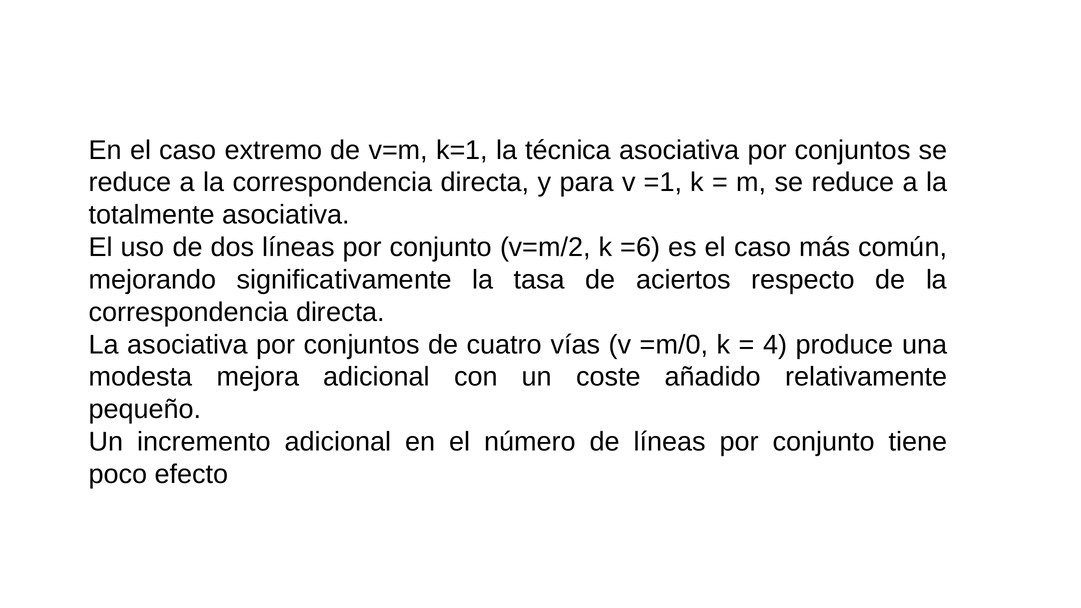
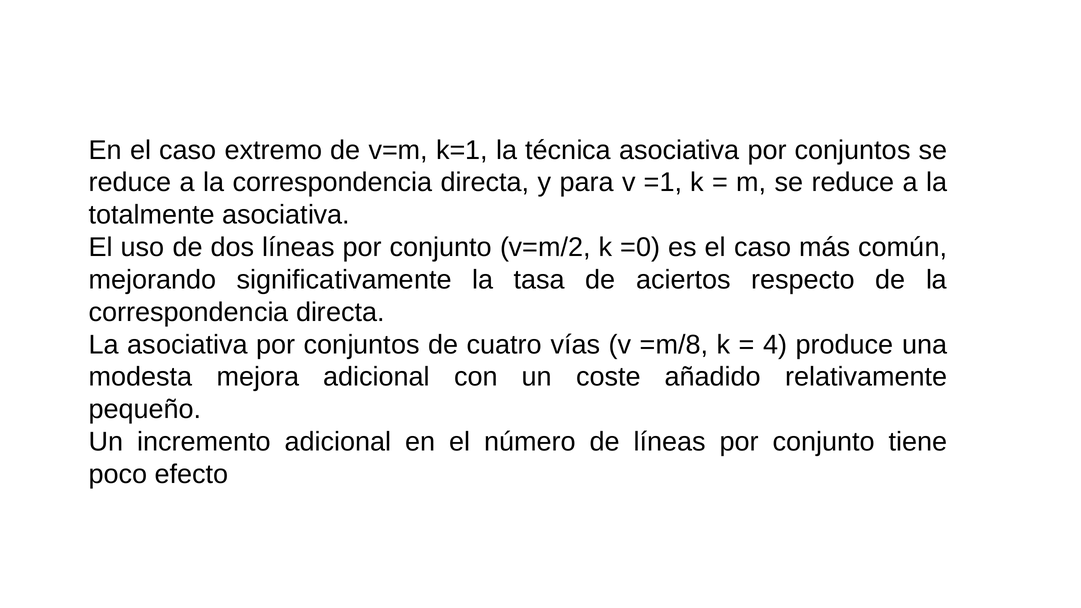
=6: =6 -> =0
=m/0: =m/0 -> =m/8
